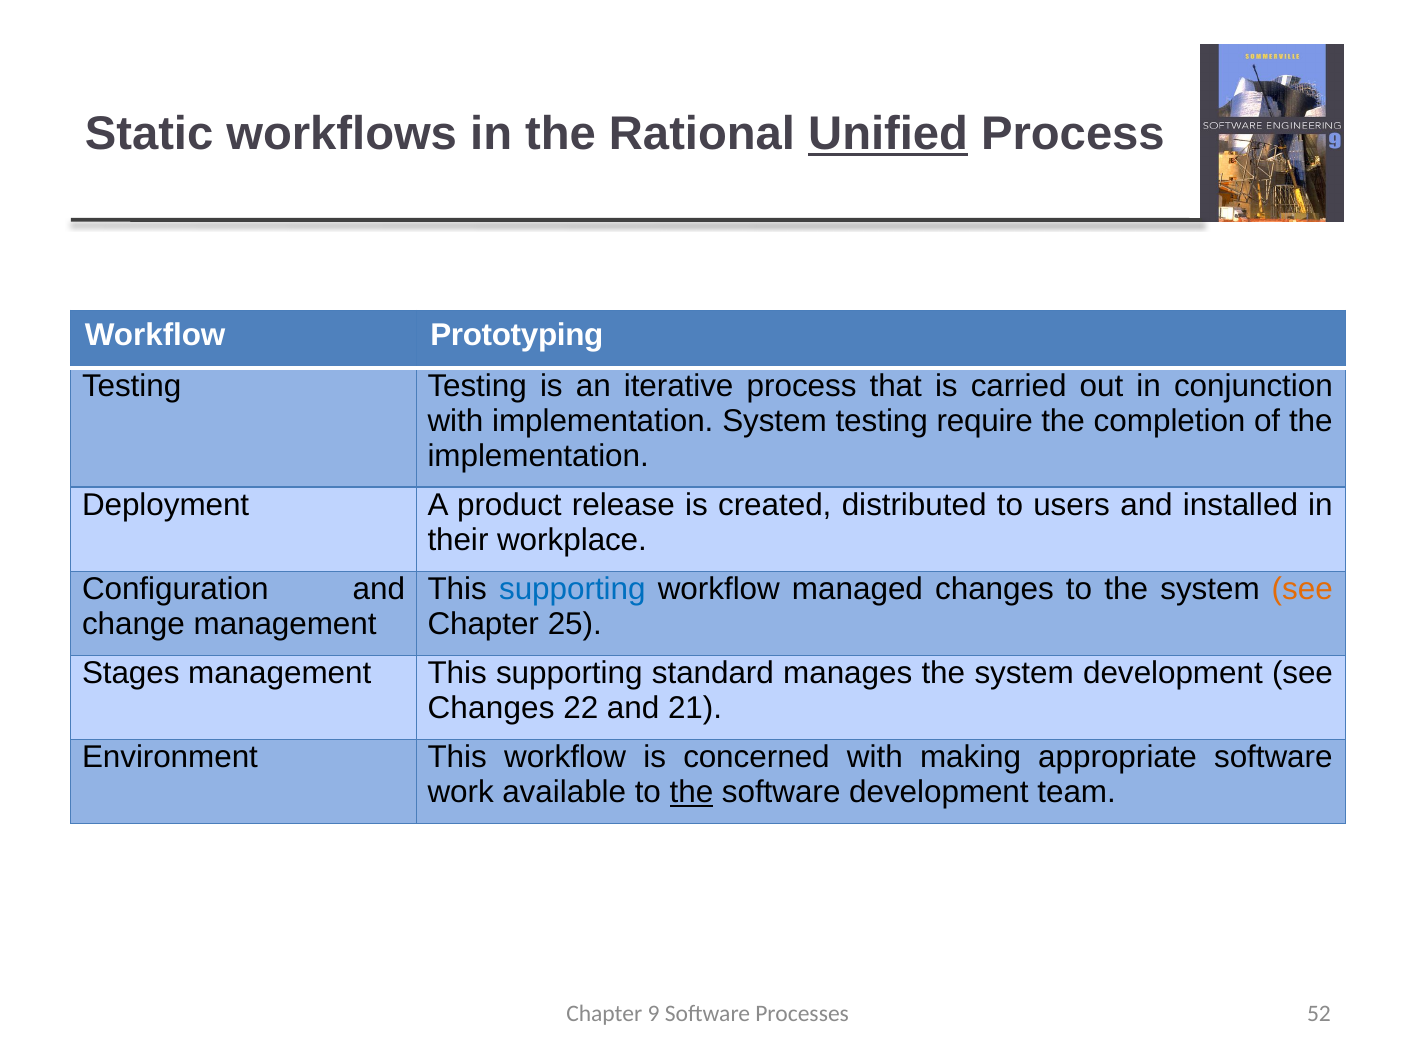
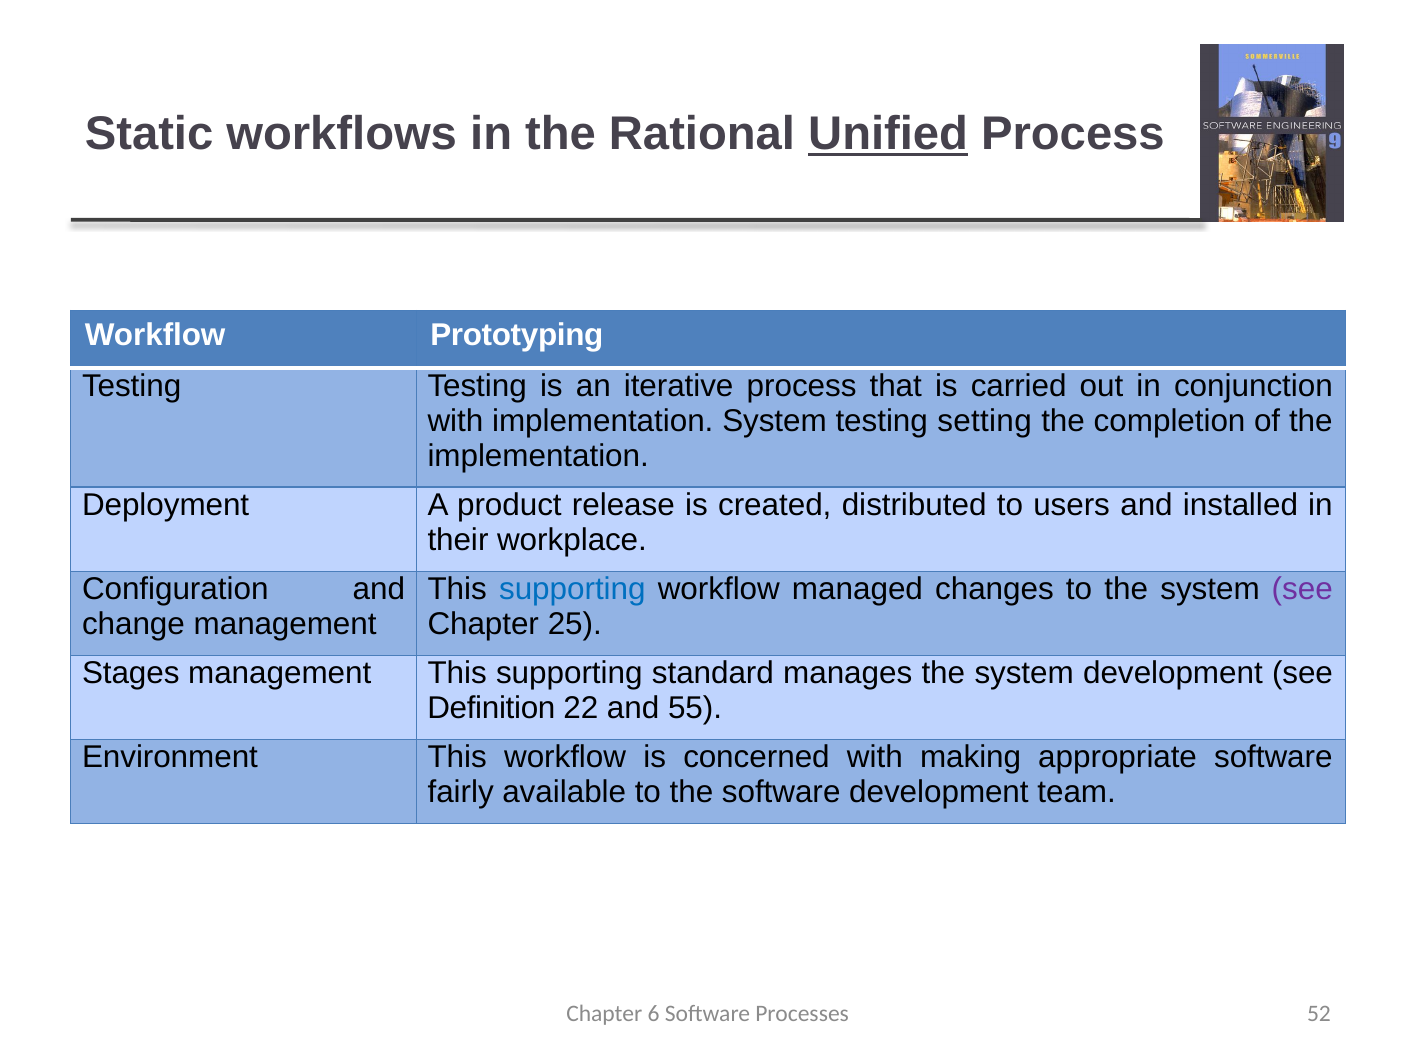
require: require -> setting
see at (1302, 589) colour: orange -> purple
Changes at (491, 708): Changes -> Definition
21: 21 -> 55
work: work -> fairly
the at (691, 792) underline: present -> none
9: 9 -> 6
